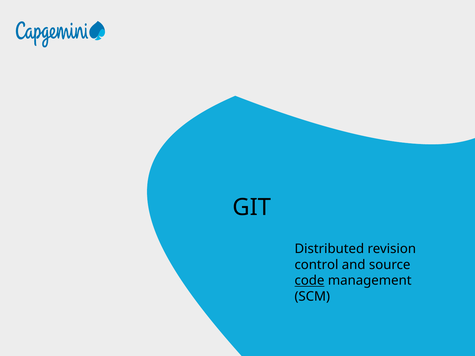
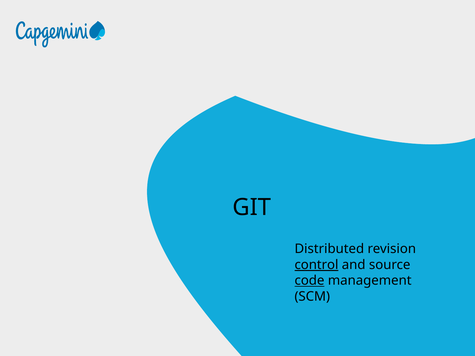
control underline: none -> present
